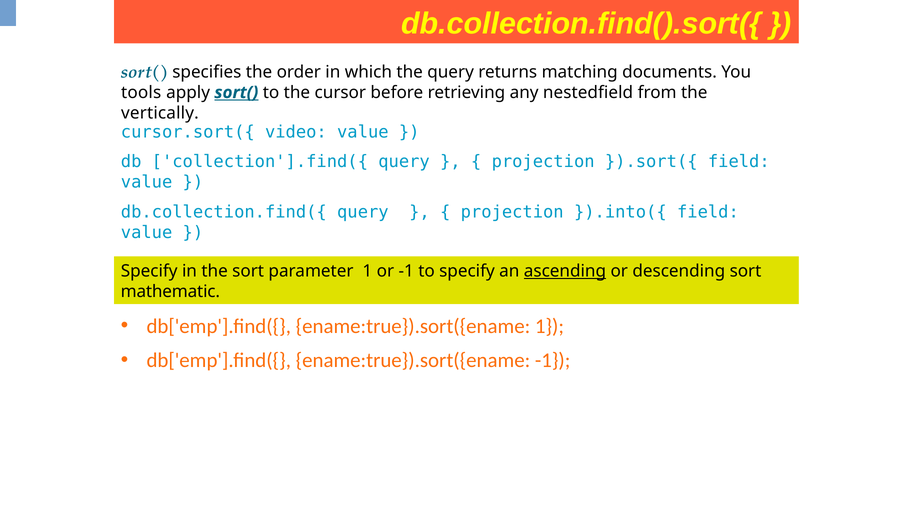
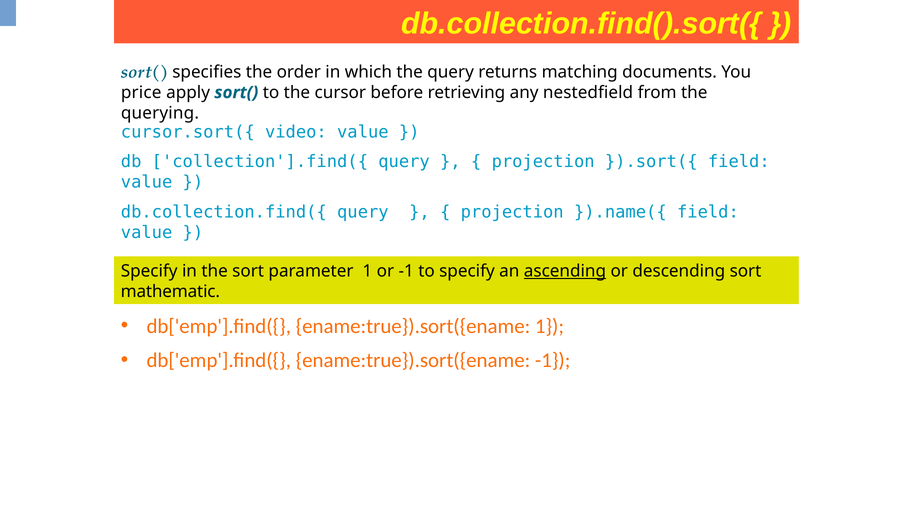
tools: tools -> price
sort( at (236, 92) underline: present -> none
vertically: vertically -> querying
}).into({: }).into({ -> }).name({
